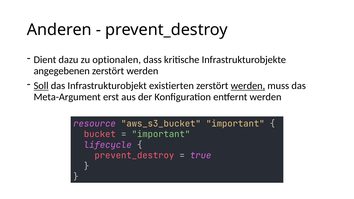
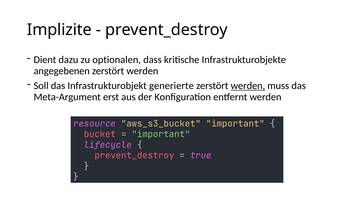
Anderen: Anderen -> Implizite
Soll underline: present -> none
existierten: existierten -> generierte
